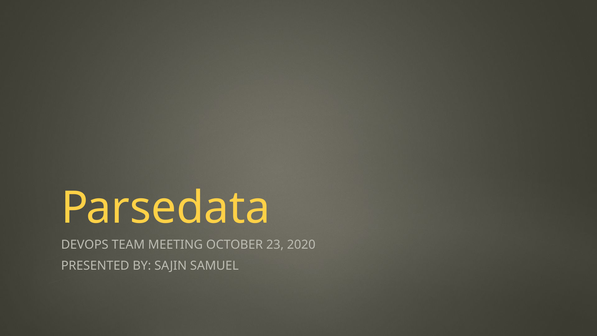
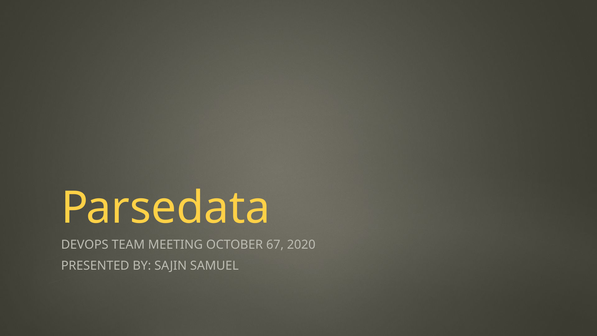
23: 23 -> 67
